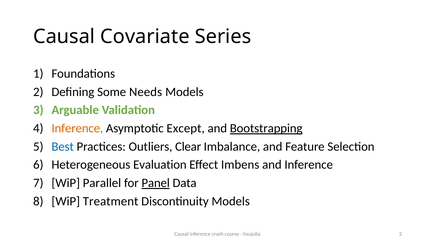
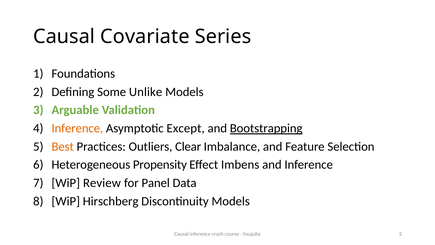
Needs: Needs -> Unlike
Best colour: blue -> orange
Evaluation: Evaluation -> Propensity
Parallel: Parallel -> Review
Panel underline: present -> none
Treatment: Treatment -> Hirschberg
